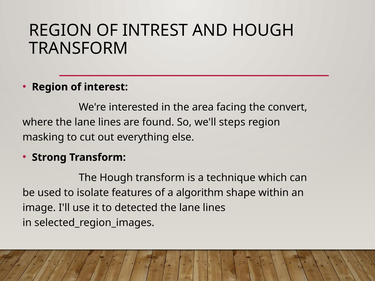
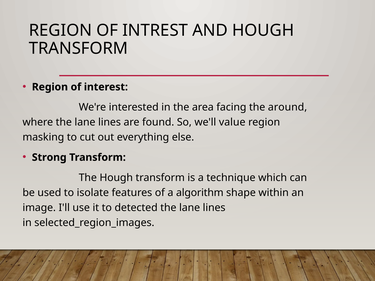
convert: convert -> around
steps: steps -> value
